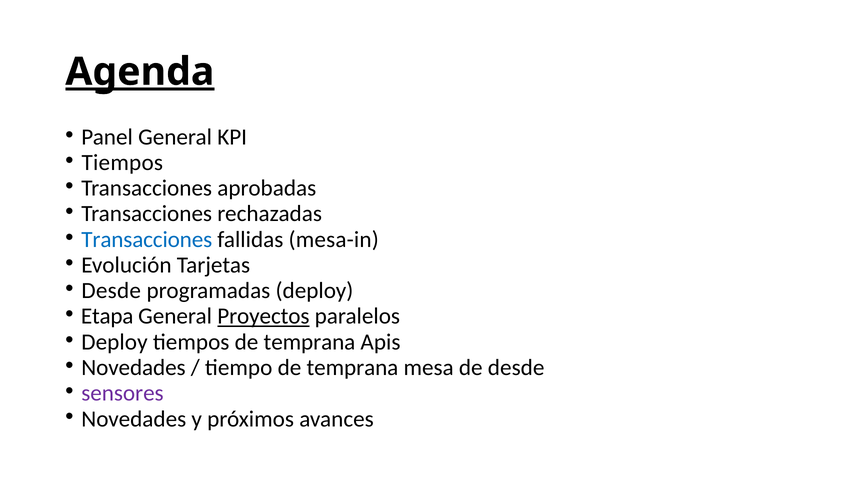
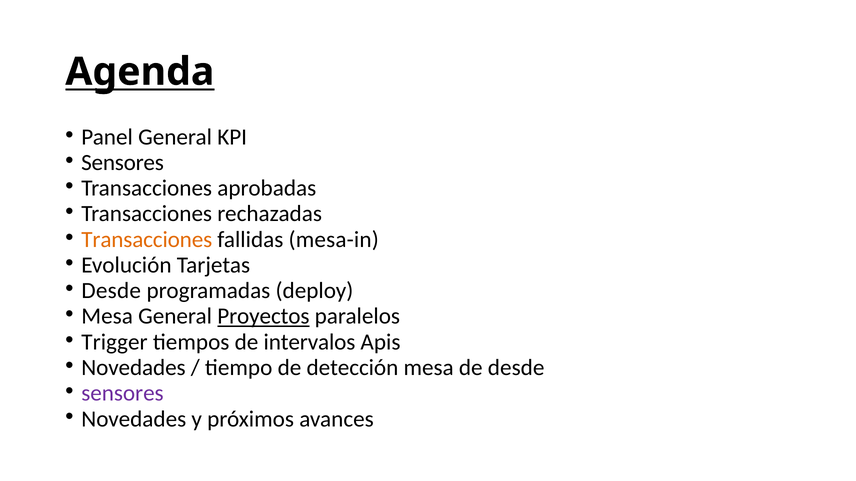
Agenda underline: present -> none
Tiempos at (122, 163): Tiempos -> Sensores
Transacciones at (147, 240) colour: blue -> orange
Etapa at (107, 317): Etapa -> Mesa
Deploy at (114, 342): Deploy -> Trigger
tiempos de temprana: temprana -> intervalos
tiempo de temprana: temprana -> detección
